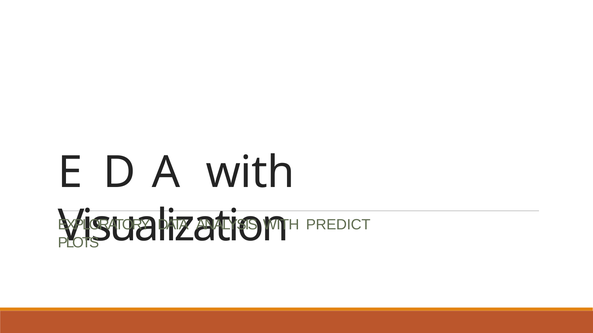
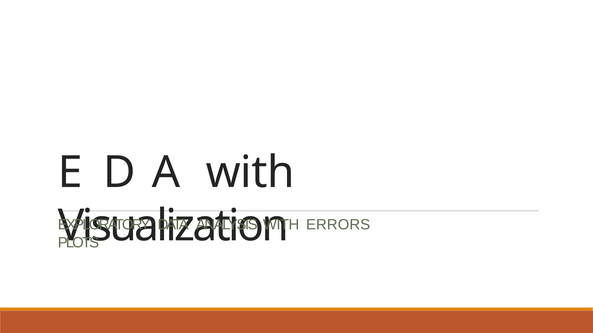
PREDICT: PREDICT -> ERRORS
